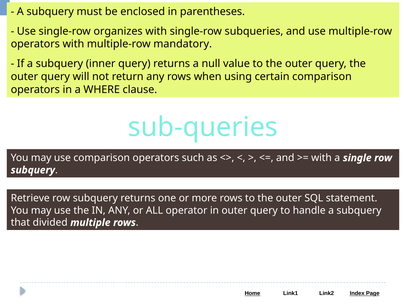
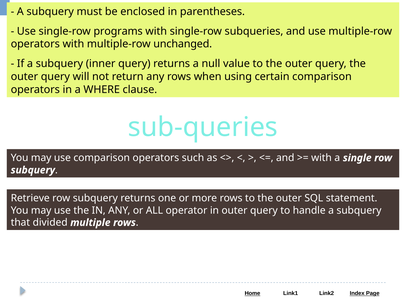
organizes: organizes -> programs
mandatory: mandatory -> unchanged
